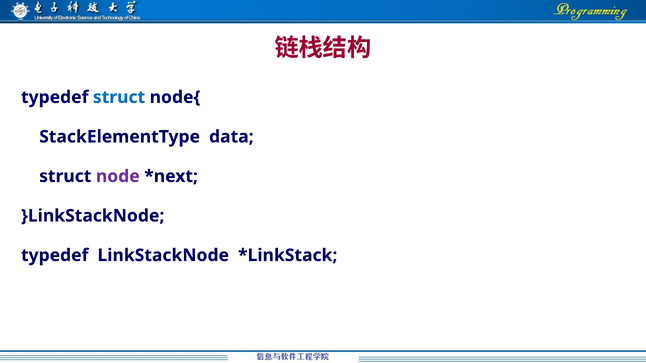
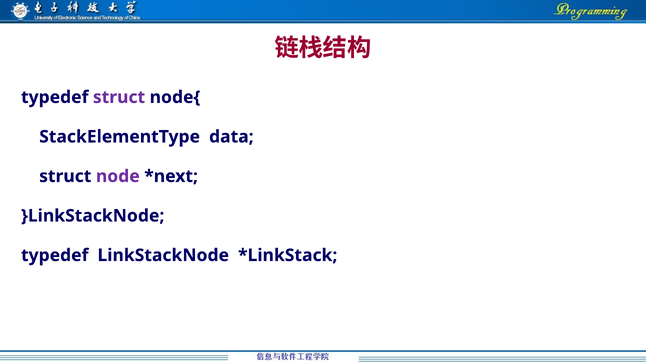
struct at (119, 97) colour: blue -> purple
